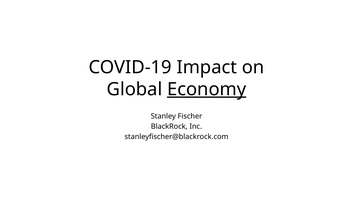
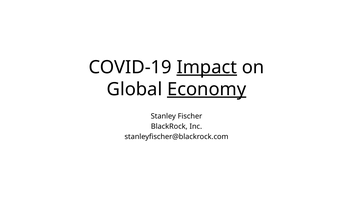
Impact underline: none -> present
